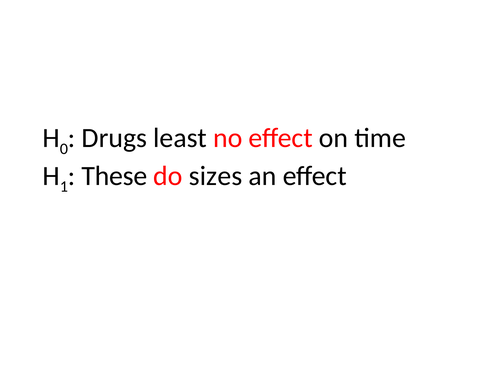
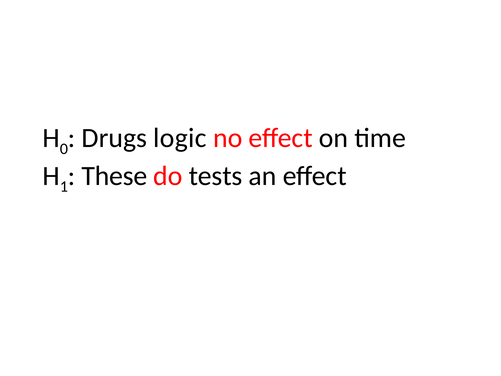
least: least -> logic
sizes: sizes -> tests
